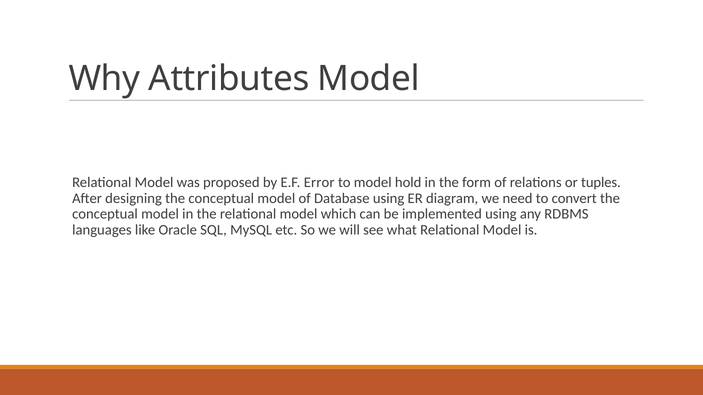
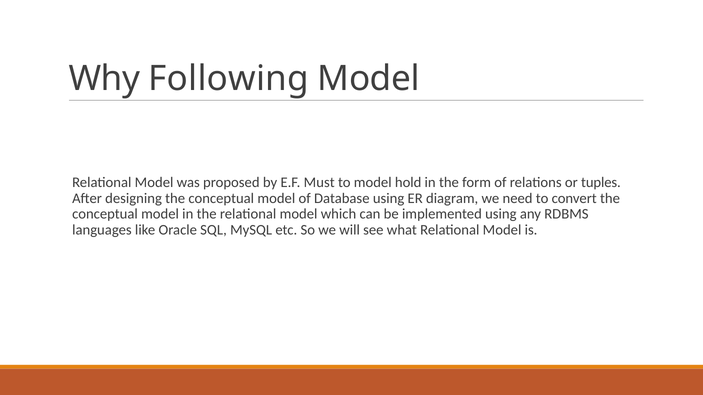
Attributes: Attributes -> Following
Error: Error -> Must
